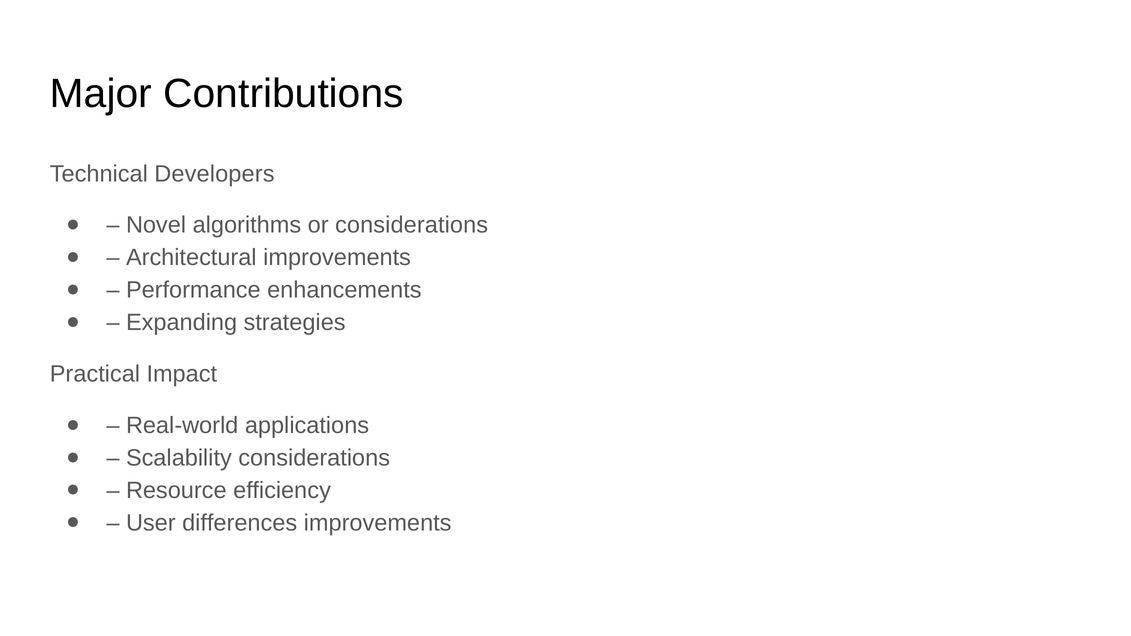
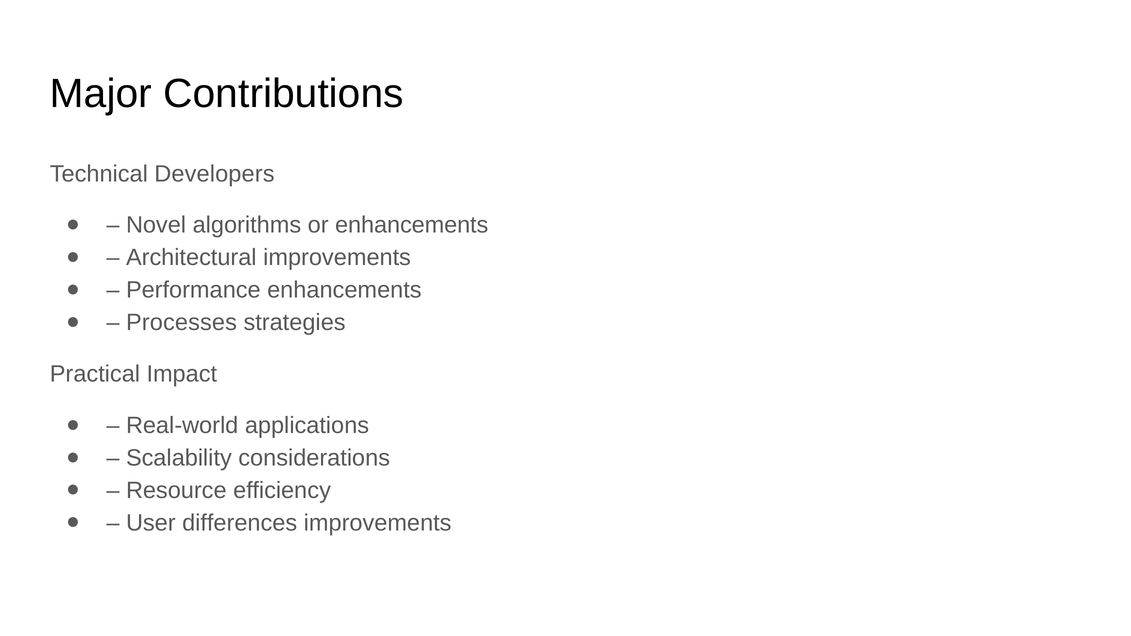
or considerations: considerations -> enhancements
Expanding: Expanding -> Processes
